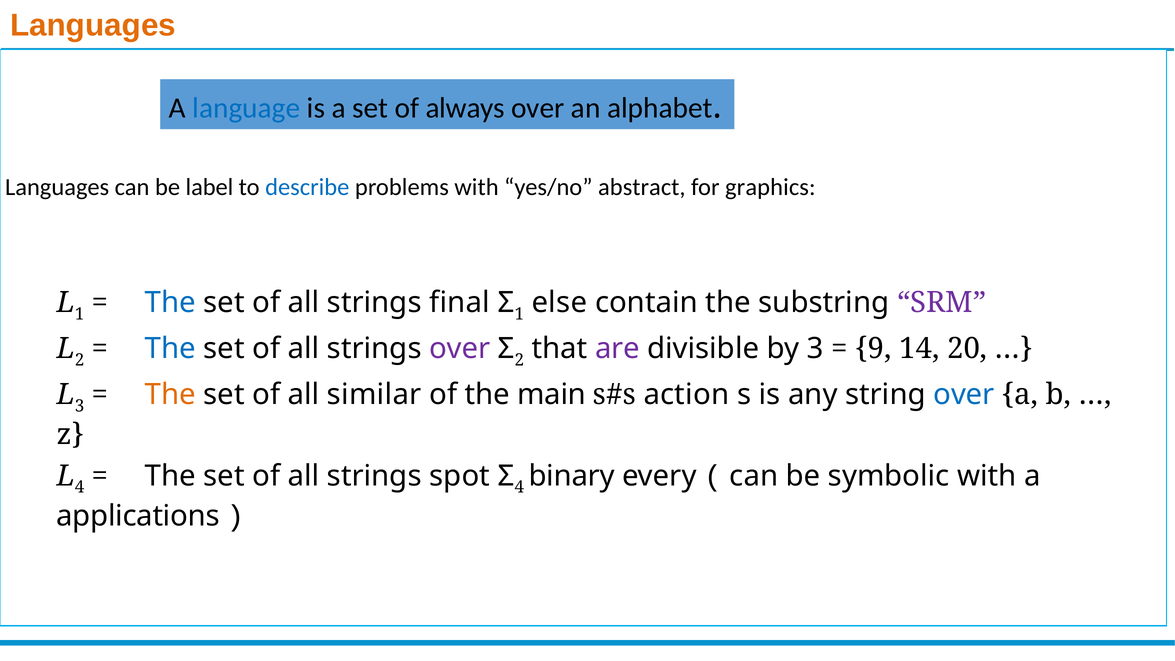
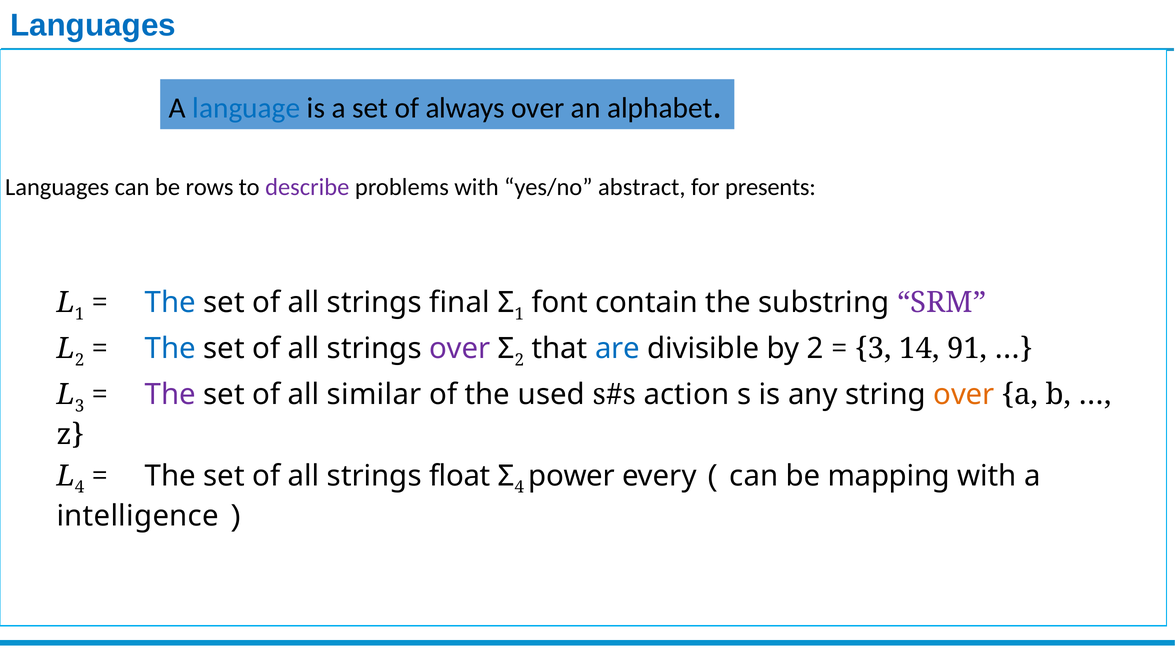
Languages at (93, 25) colour: orange -> blue
label: label -> rows
describe colour: blue -> purple
graphics: graphics -> presents
else: else -> font
are colour: purple -> blue
by 3: 3 -> 2
9 at (874, 349): 9 -> 3
20: 20 -> 91
The at (170, 395) colour: orange -> purple
main: main -> used
over at (964, 395) colour: blue -> orange
spot: spot -> float
binary: binary -> power
symbolic: symbolic -> mapping
applications: applications -> intelligence
